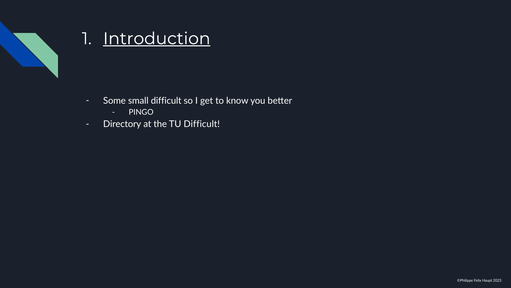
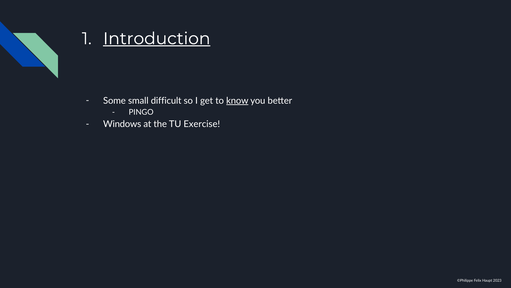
know underline: none -> present
Directory: Directory -> Windows
TU Difficult: Difficult -> Exercise
